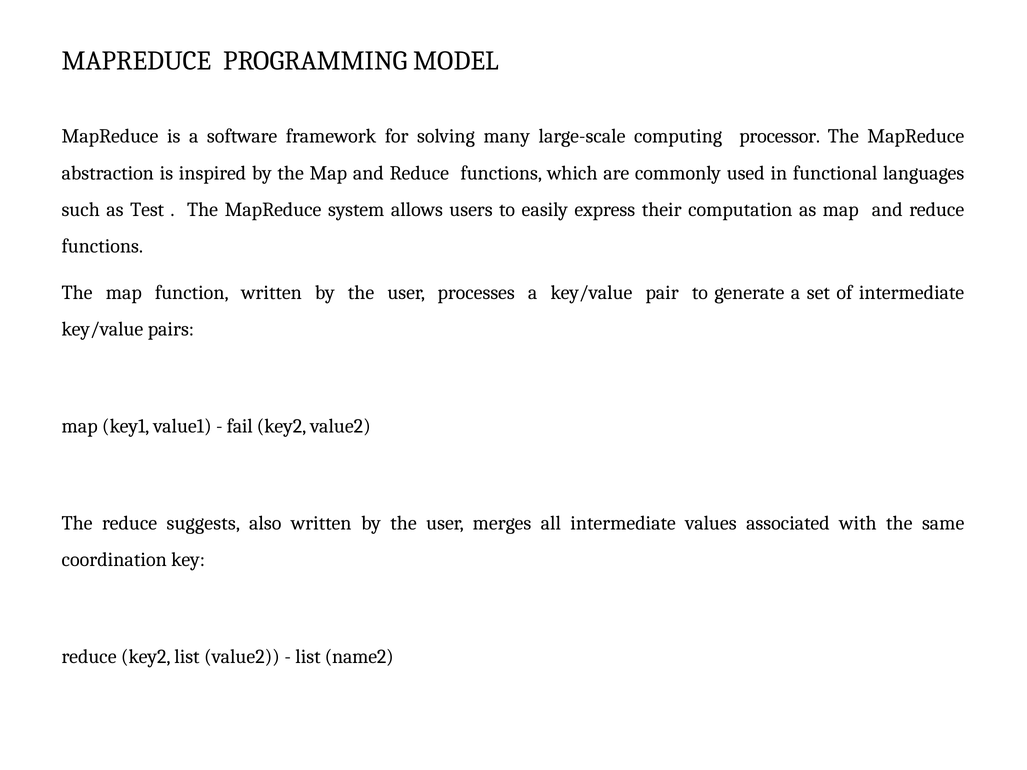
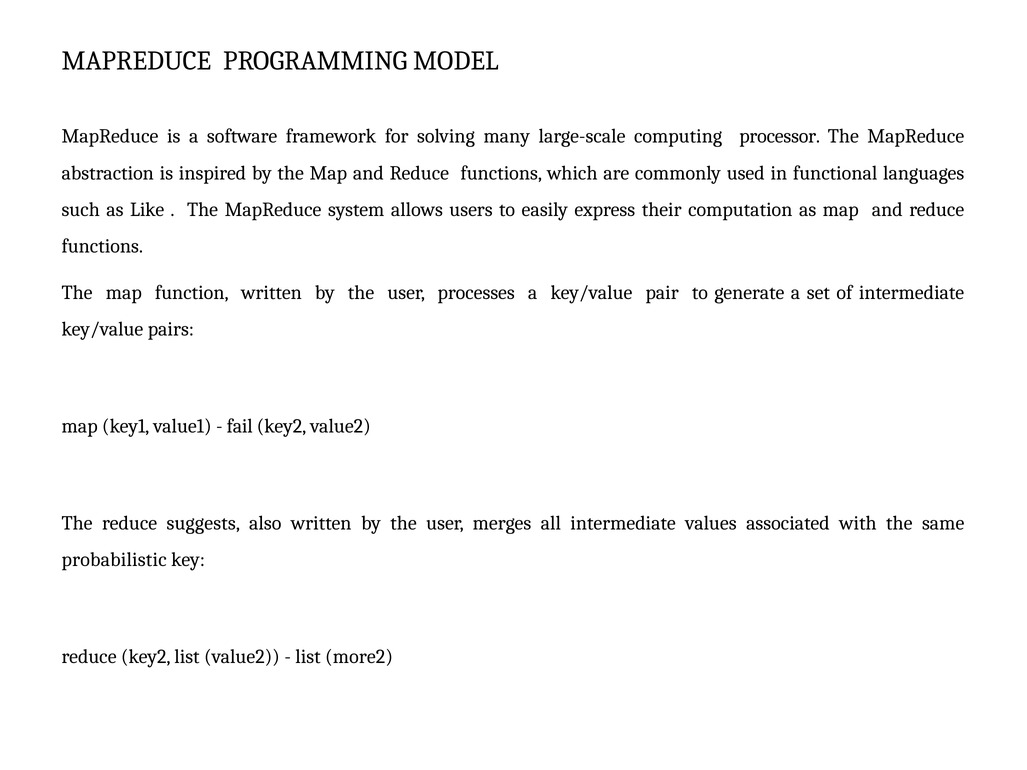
Test: Test -> Like
coordination: coordination -> probabilistic
name2: name2 -> more2
